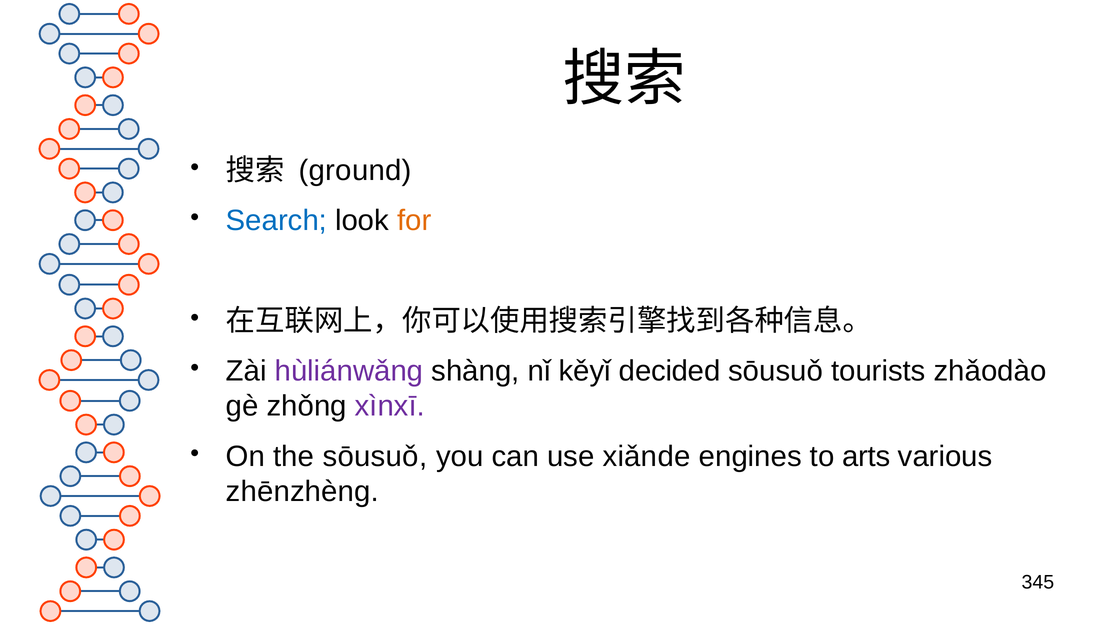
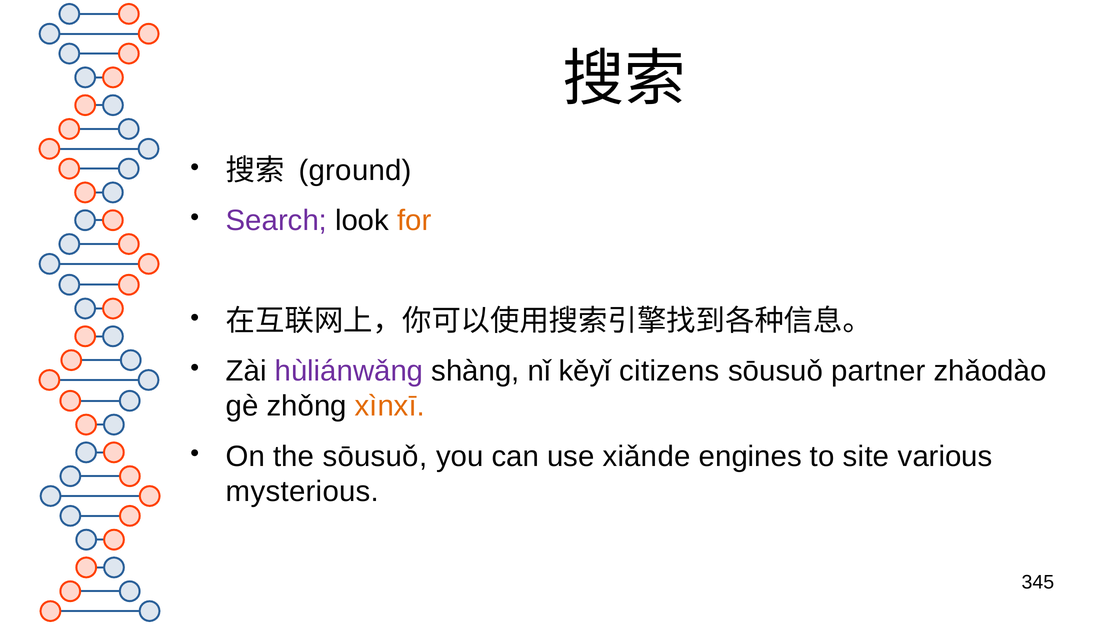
Search colour: blue -> purple
decided: decided -> citizens
tourists: tourists -> partner
xìnxī colour: purple -> orange
arts: arts -> site
zhēnzhèng: zhēnzhèng -> mysterious
